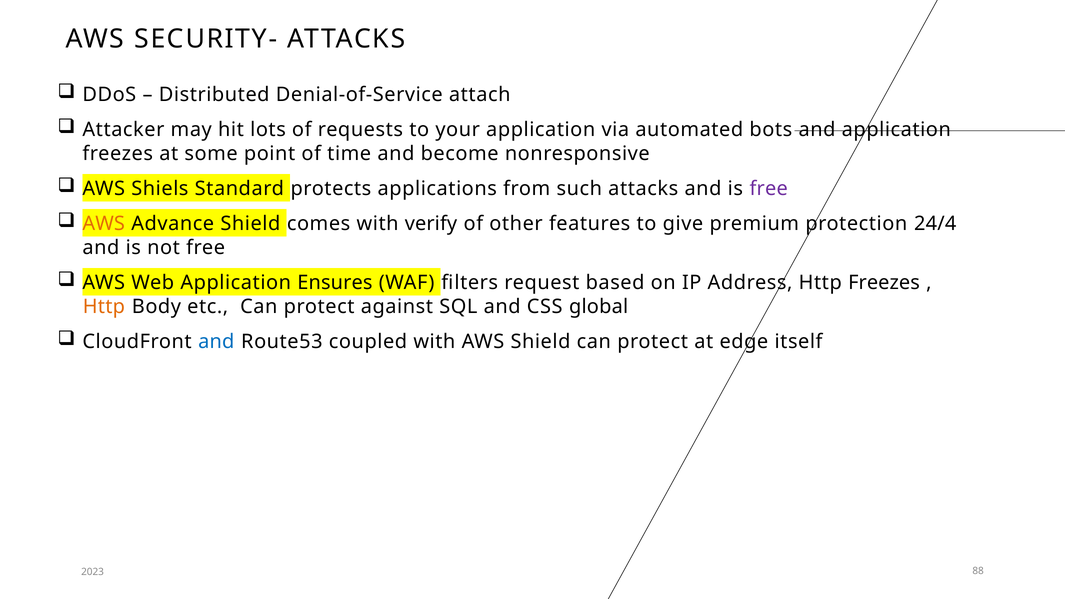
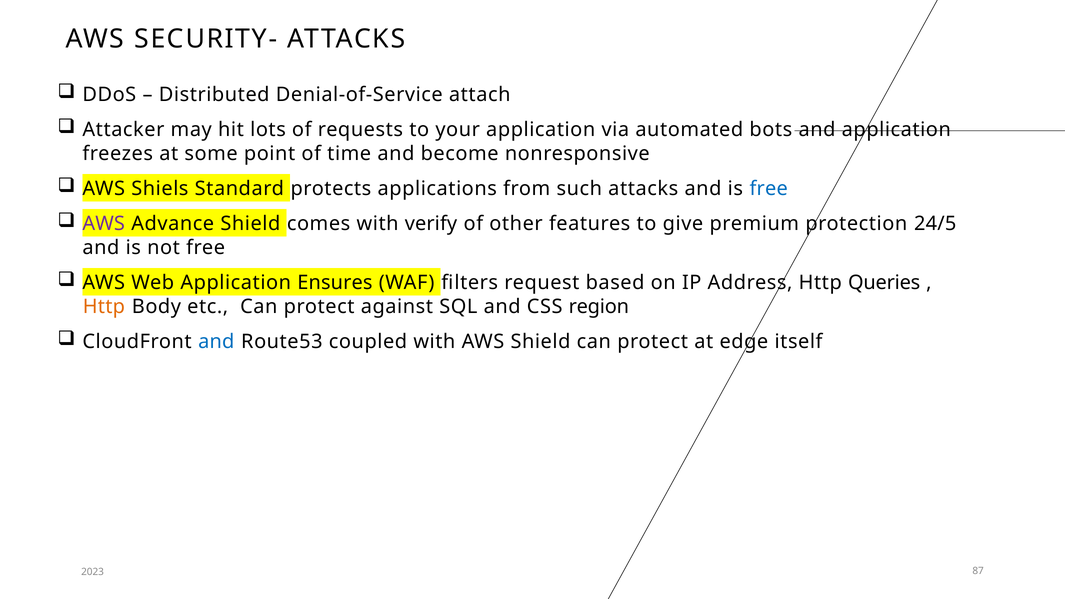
free at (769, 189) colour: purple -> blue
AWS at (104, 224) colour: orange -> purple
24/4: 24/4 -> 24/5
Http Freezes: Freezes -> Queries
global: global -> region
88: 88 -> 87
